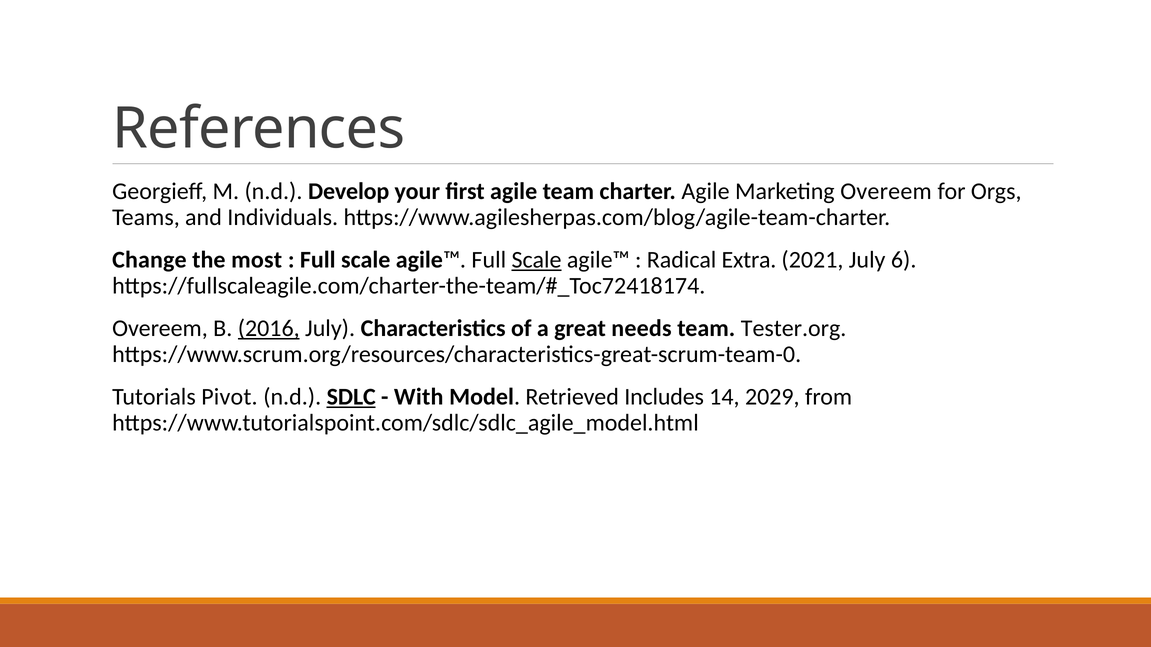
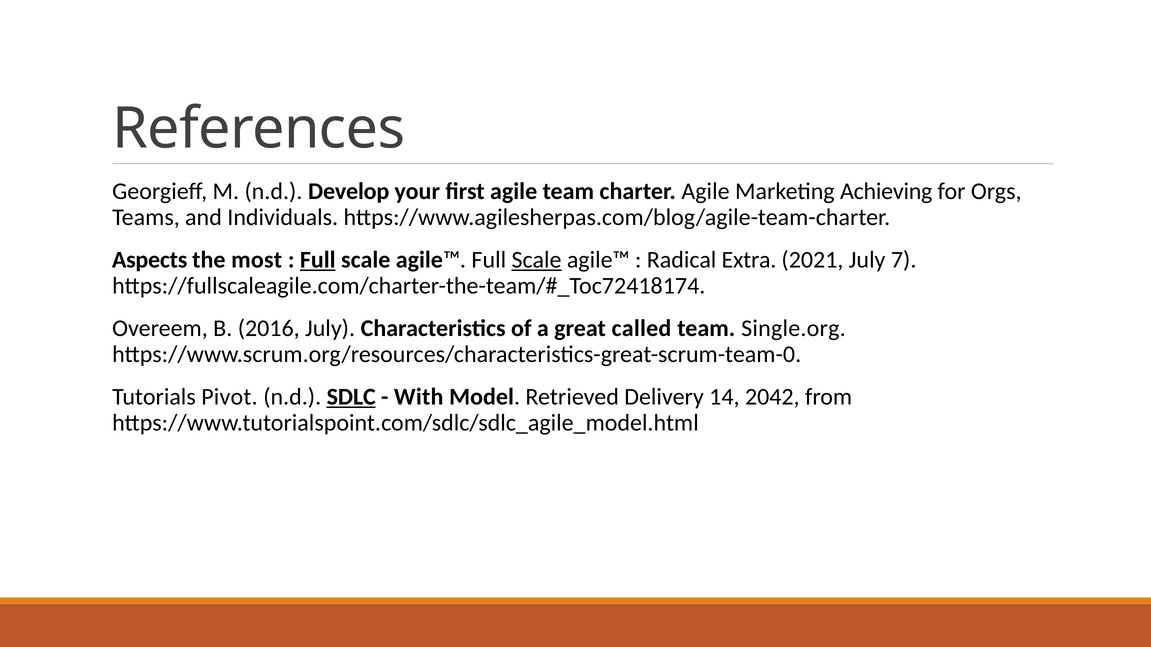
Marketing Overeem: Overeem -> Achieving
Change: Change -> Aspects
Full at (318, 260) underline: none -> present
6: 6 -> 7
2016 underline: present -> none
needs: needs -> called
Tester.org: Tester.org -> Single.org
Includes: Includes -> Delivery
2029: 2029 -> 2042
